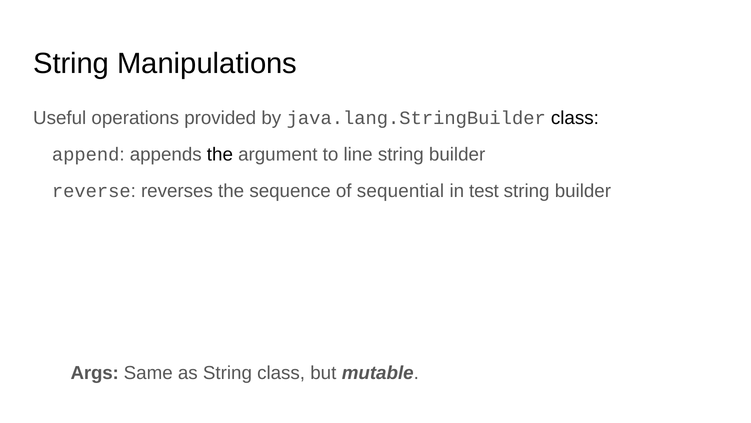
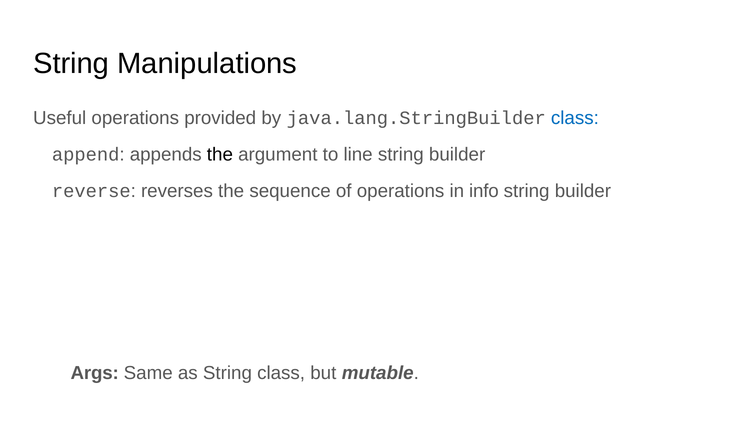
class at (575, 118) colour: black -> blue
of sequential: sequential -> operations
test: test -> info
